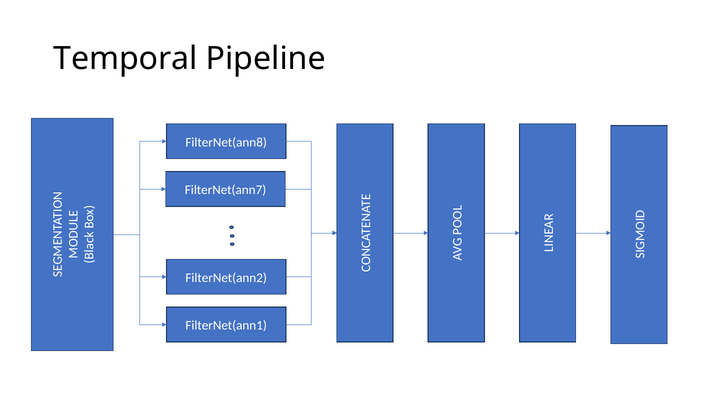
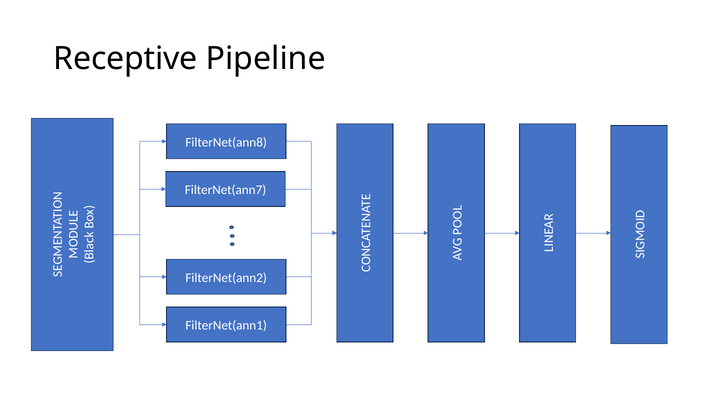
Temporal: Temporal -> Receptive
